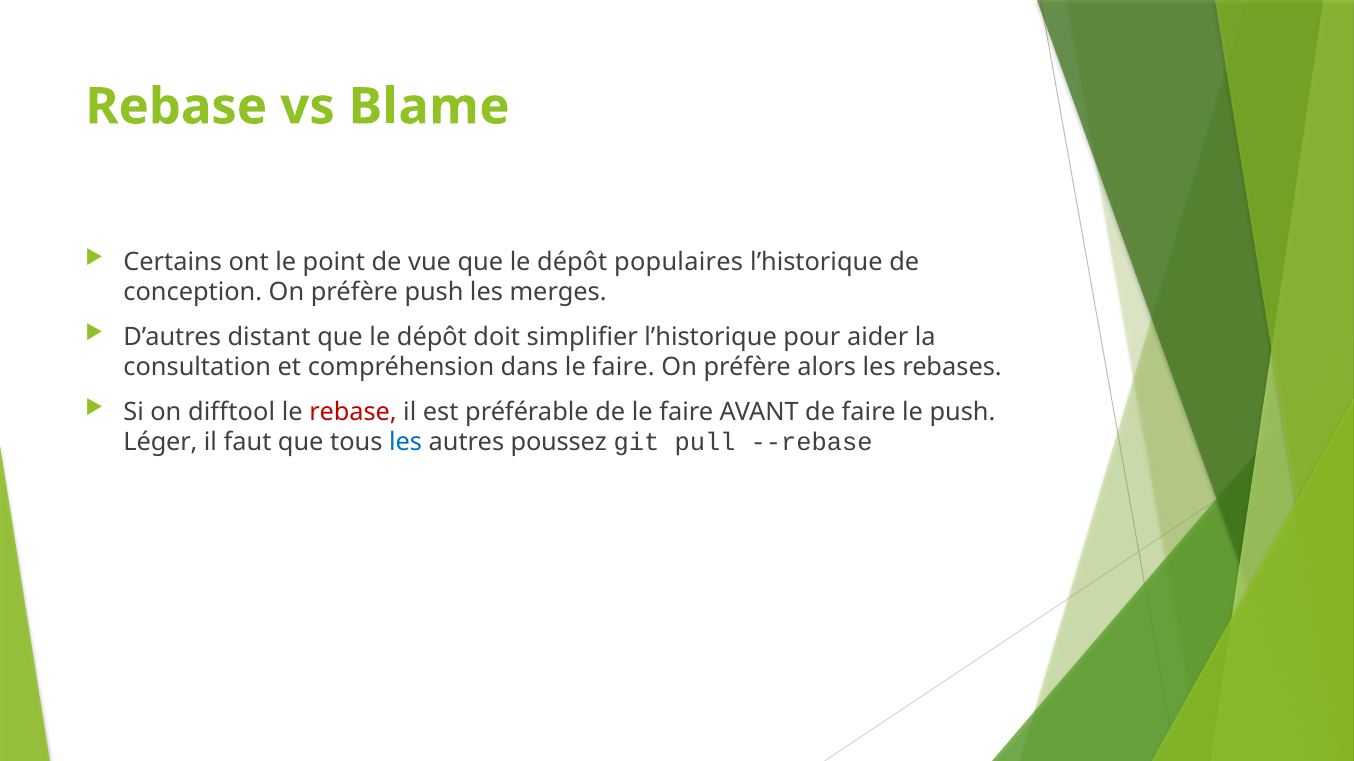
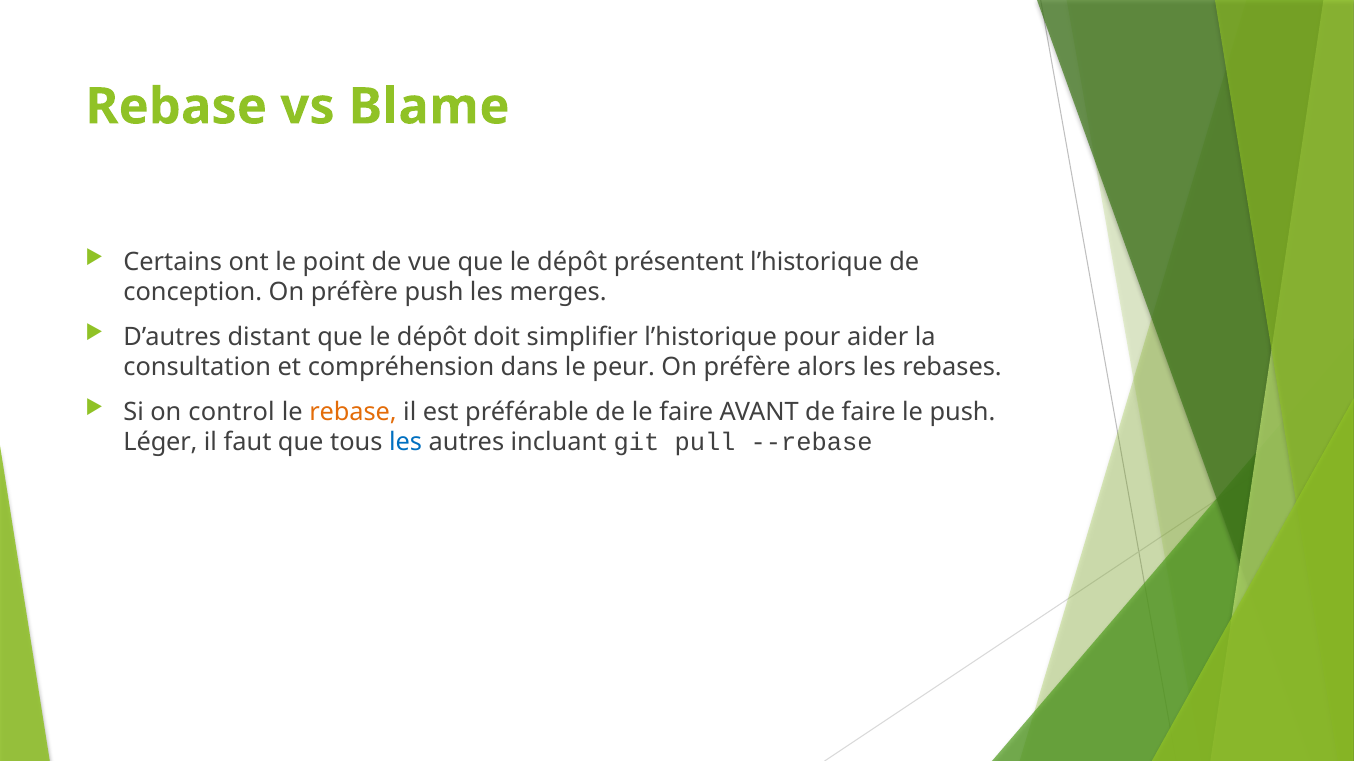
populaires: populaires -> présentent
dans le faire: faire -> peur
difftool: difftool -> control
rebase at (353, 412) colour: red -> orange
poussez: poussez -> incluant
